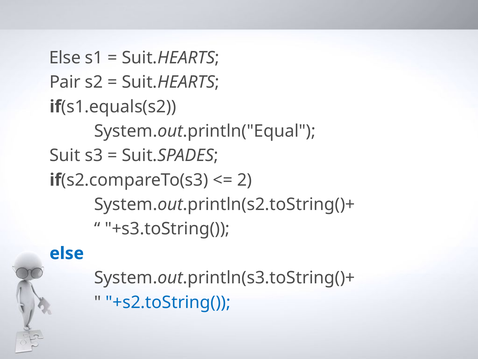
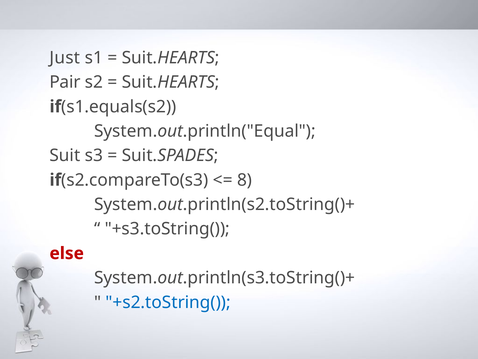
Else at (65, 58): Else -> Just
2: 2 -> 8
else at (67, 253) colour: blue -> red
